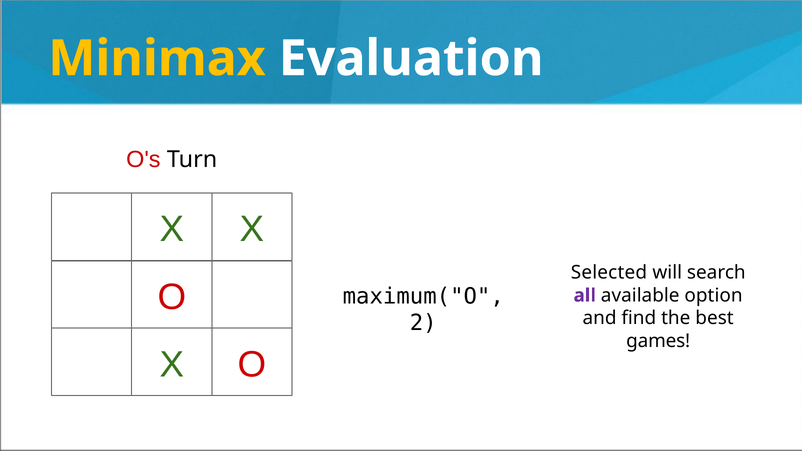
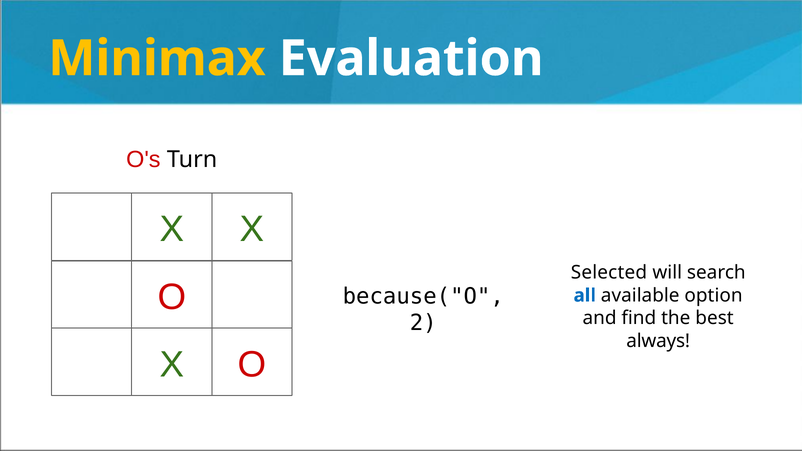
maximum("O: maximum("O -> because("O
all colour: purple -> blue
games: games -> always
